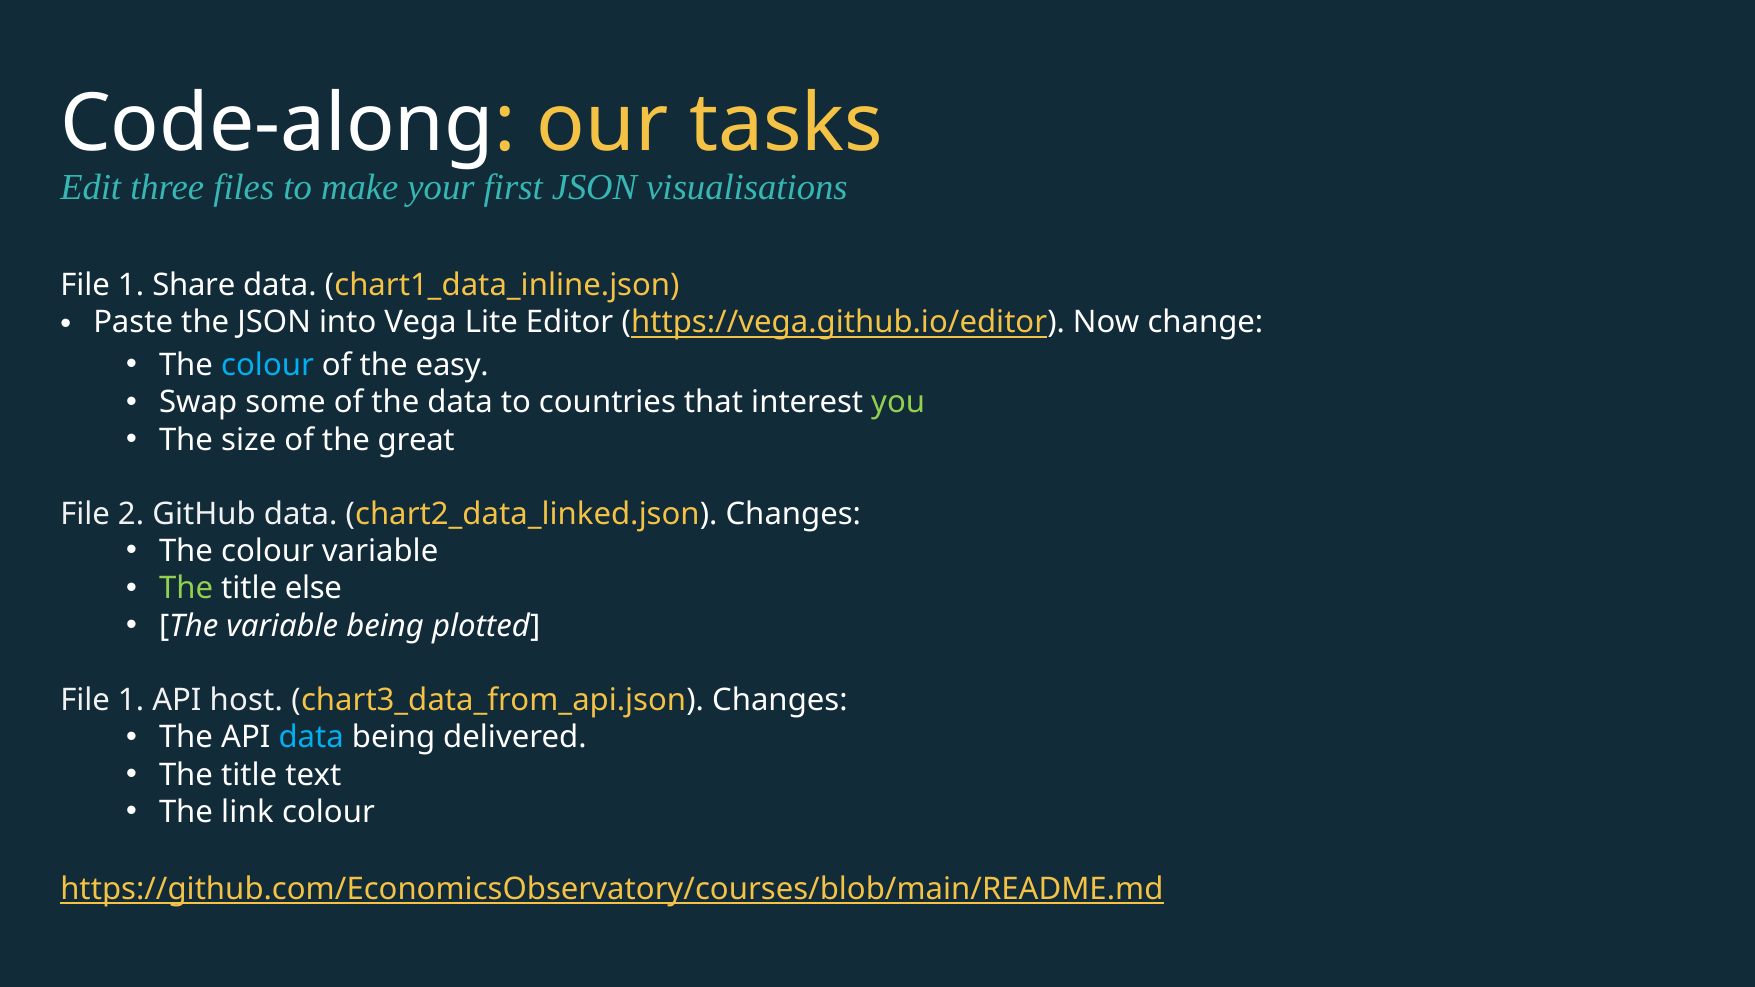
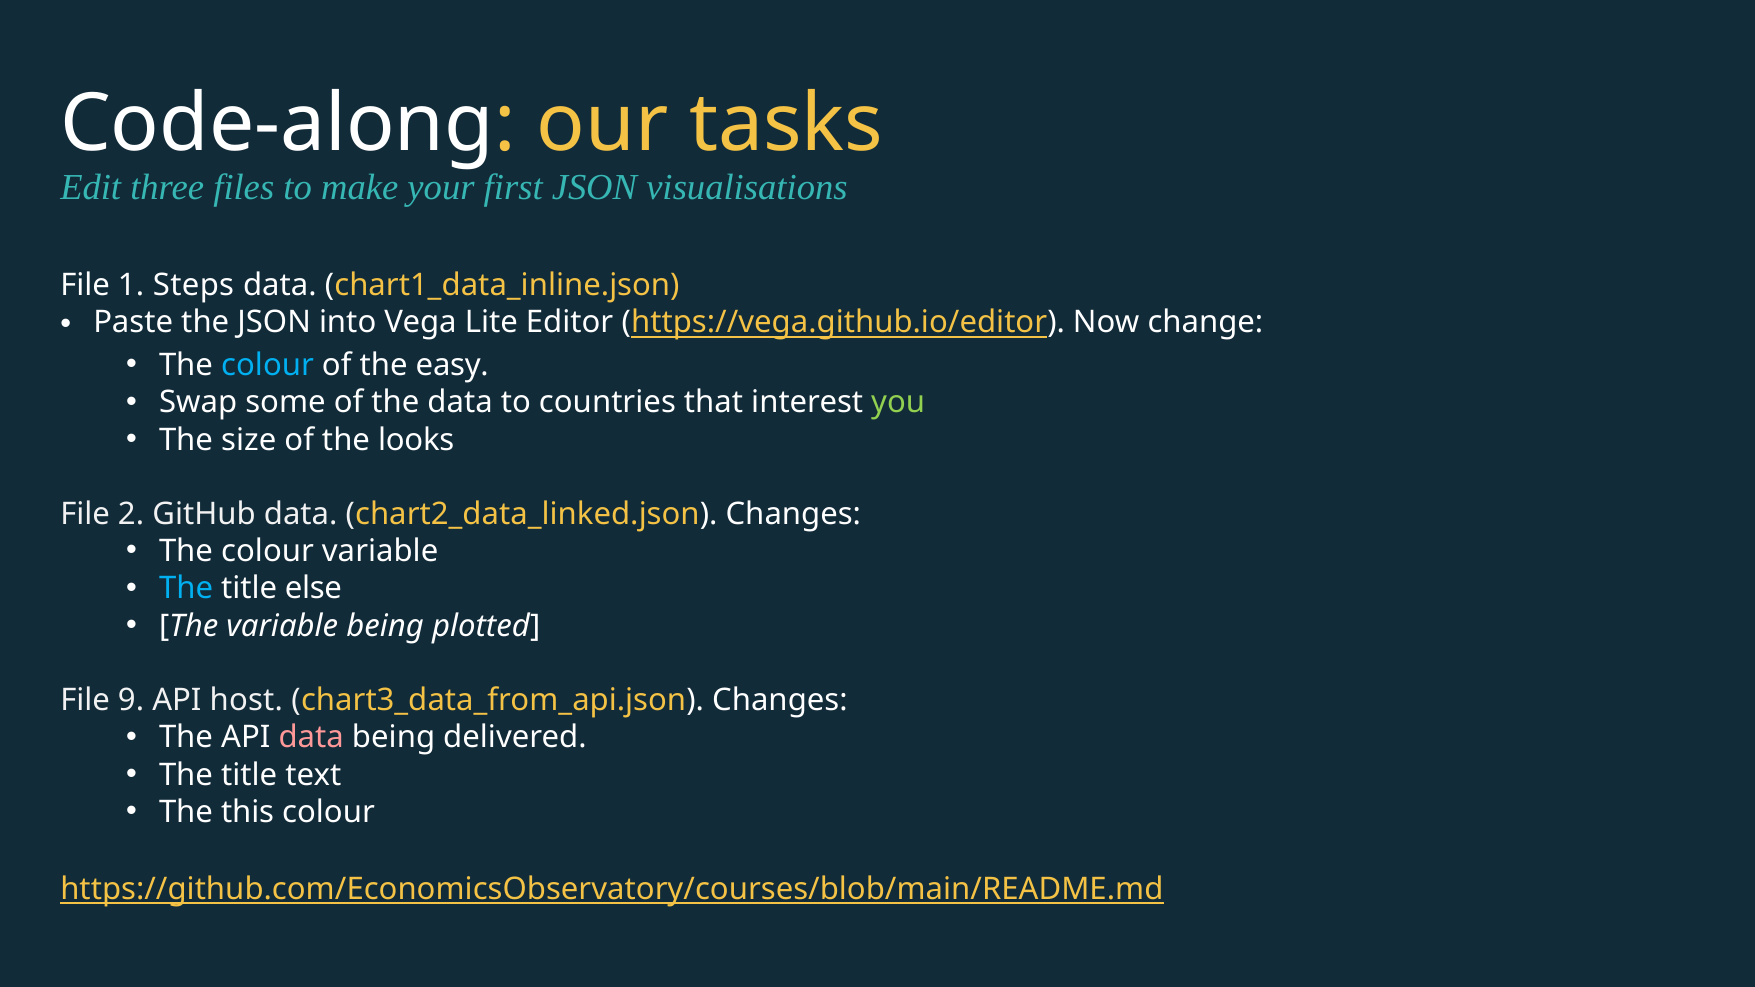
Share: Share -> Steps
great: great -> looks
The at (186, 589) colour: light green -> light blue
1 at (131, 700): 1 -> 9
data at (311, 738) colour: light blue -> pink
link: link -> this
